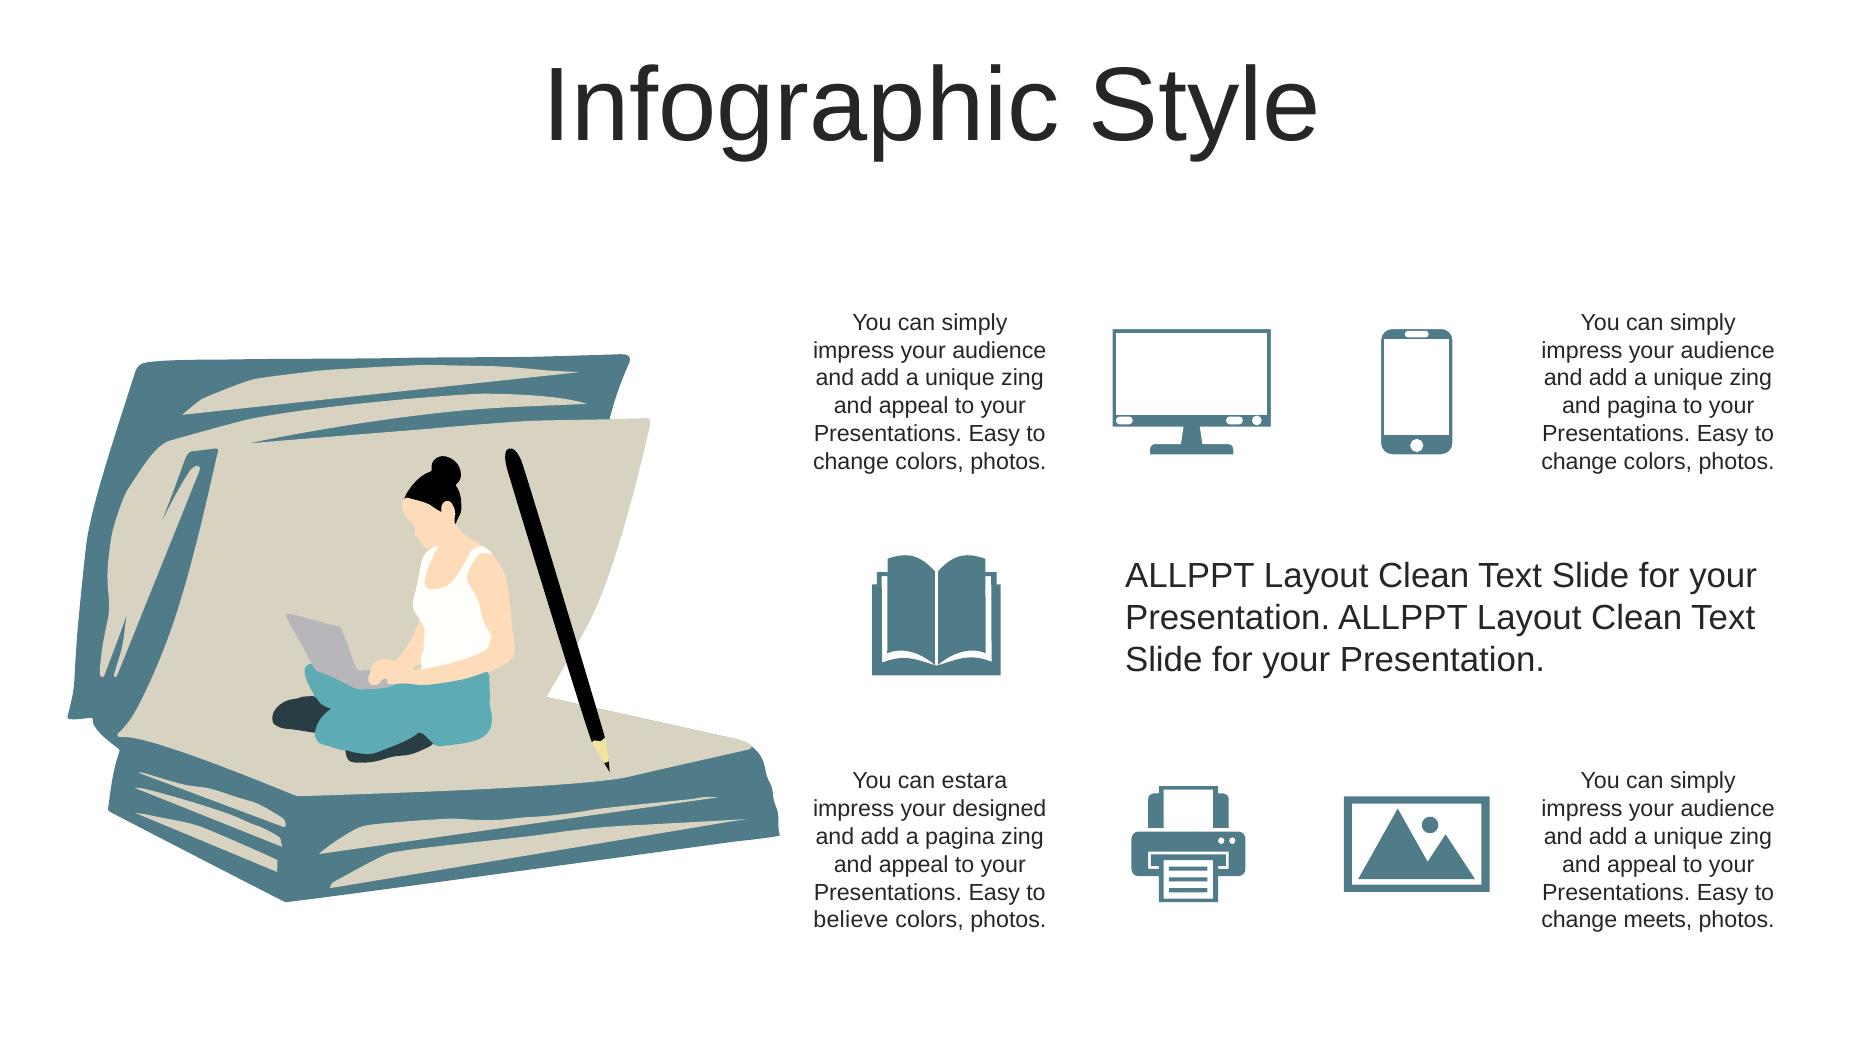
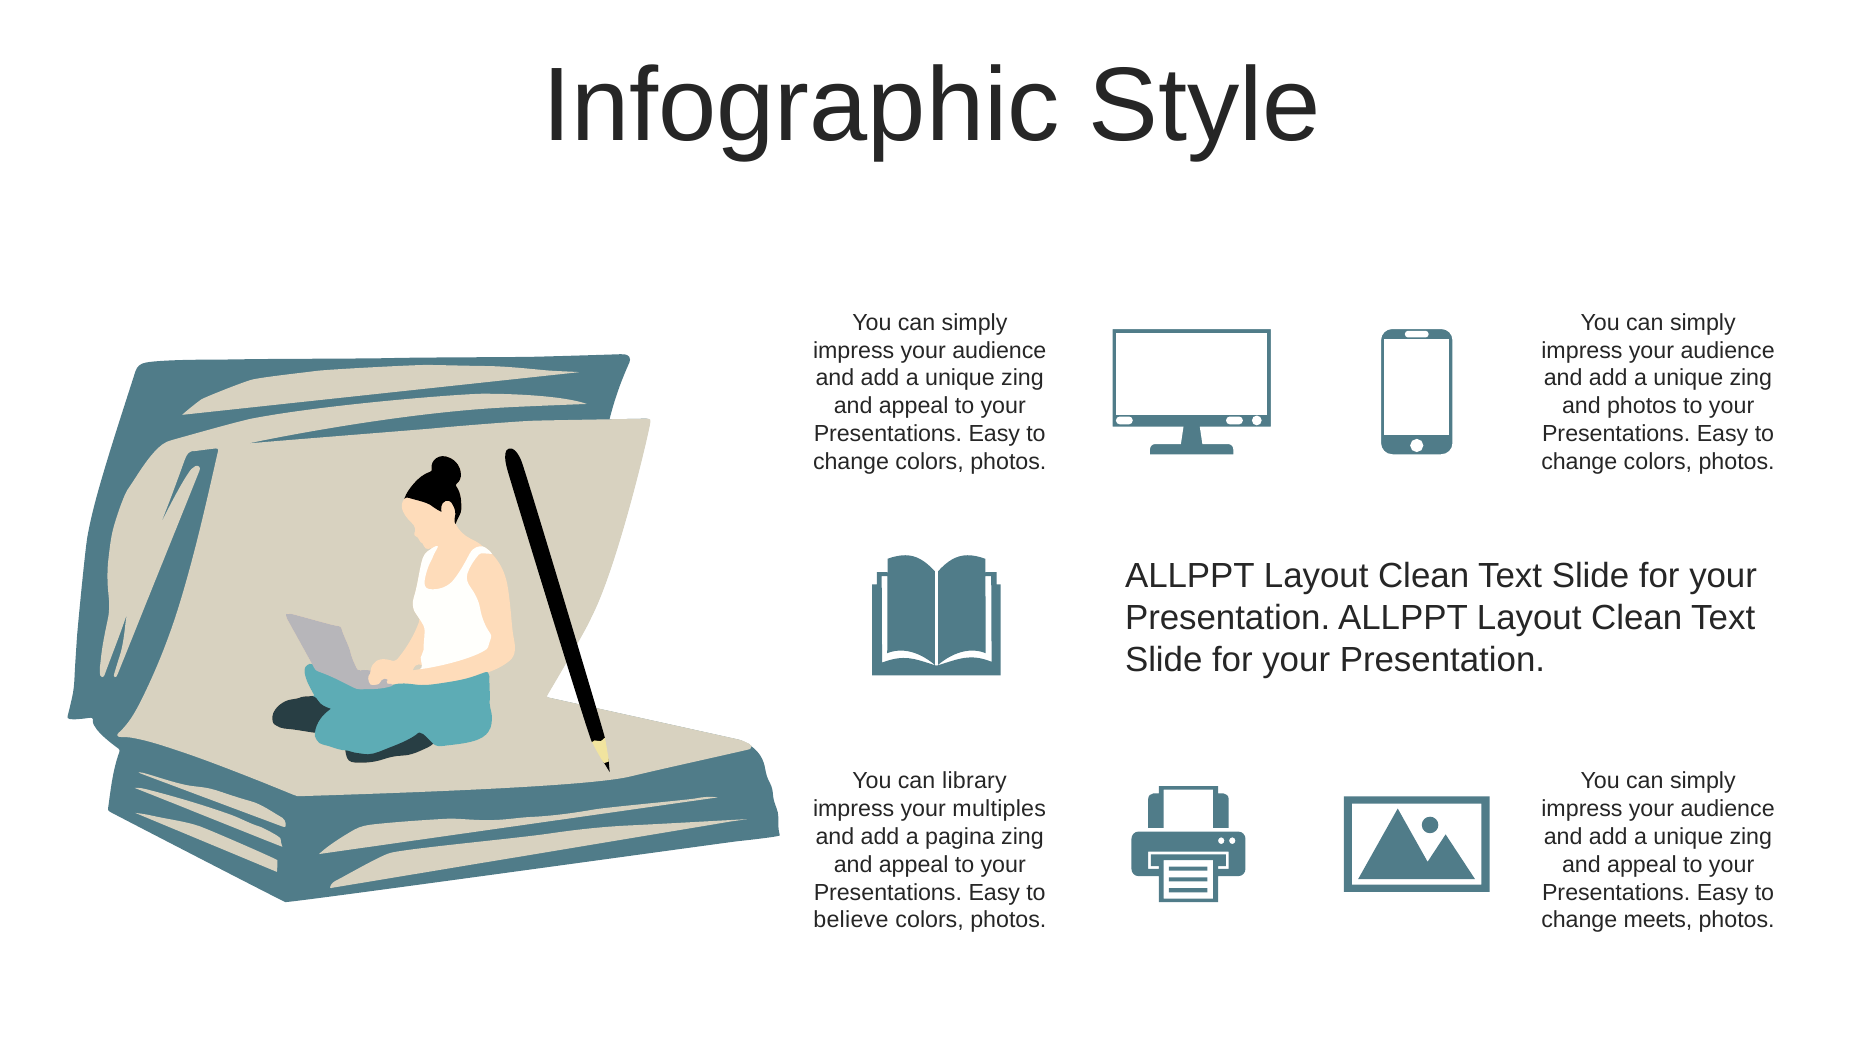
and pagina: pagina -> photos
estara: estara -> library
designed: designed -> multiples
